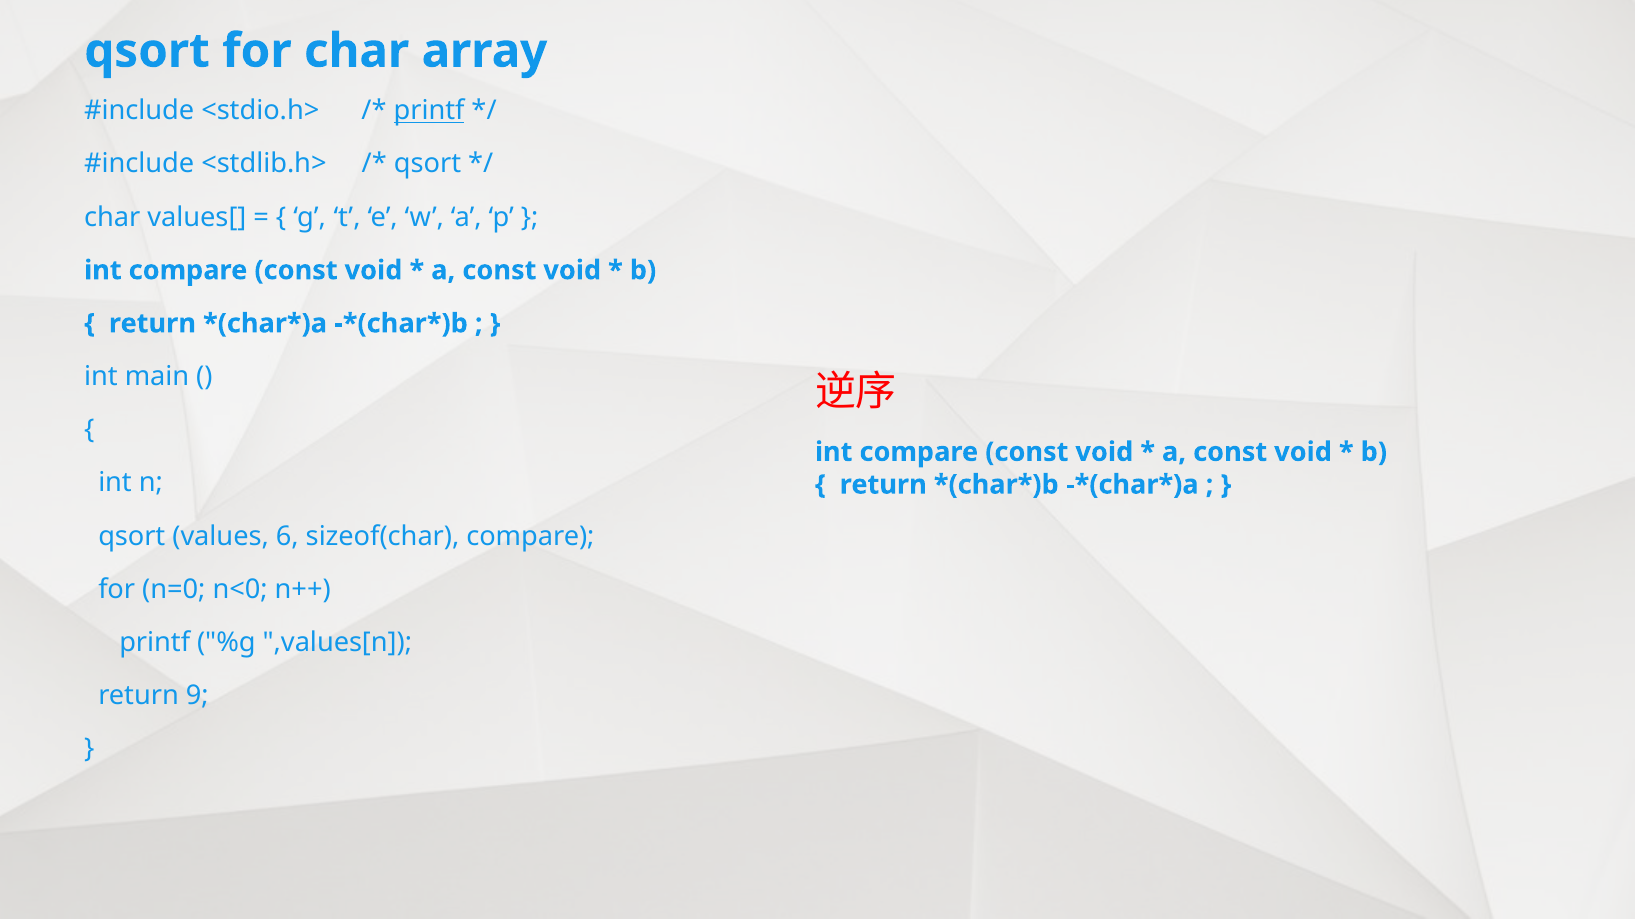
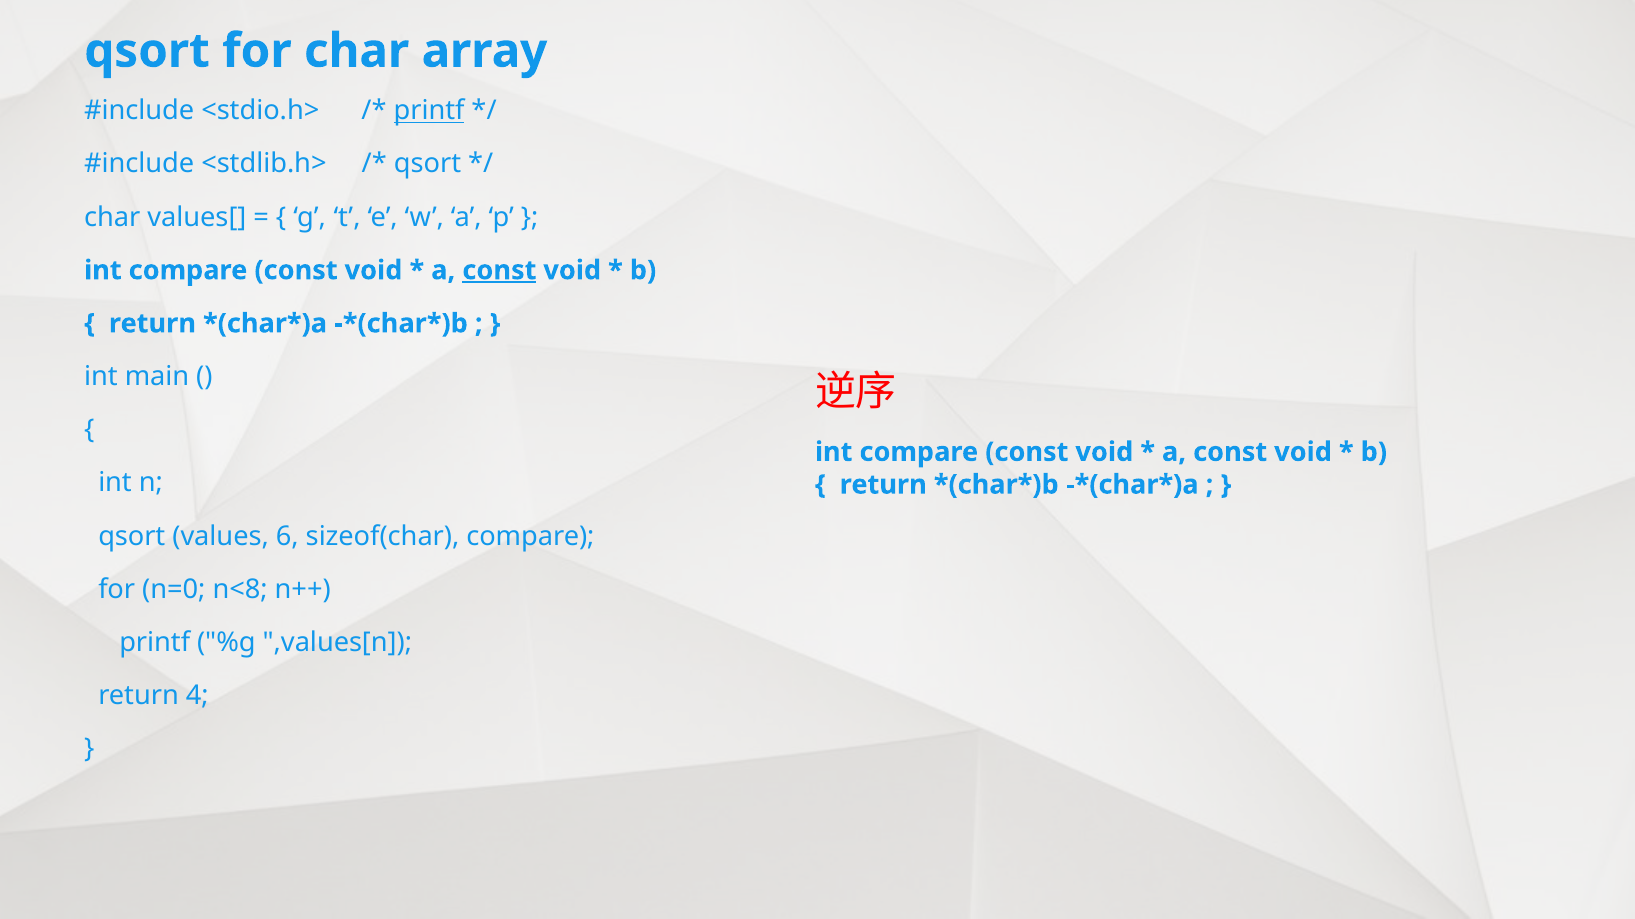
const at (499, 270) underline: none -> present
n<0: n<0 -> n<8
9: 9 -> 4
